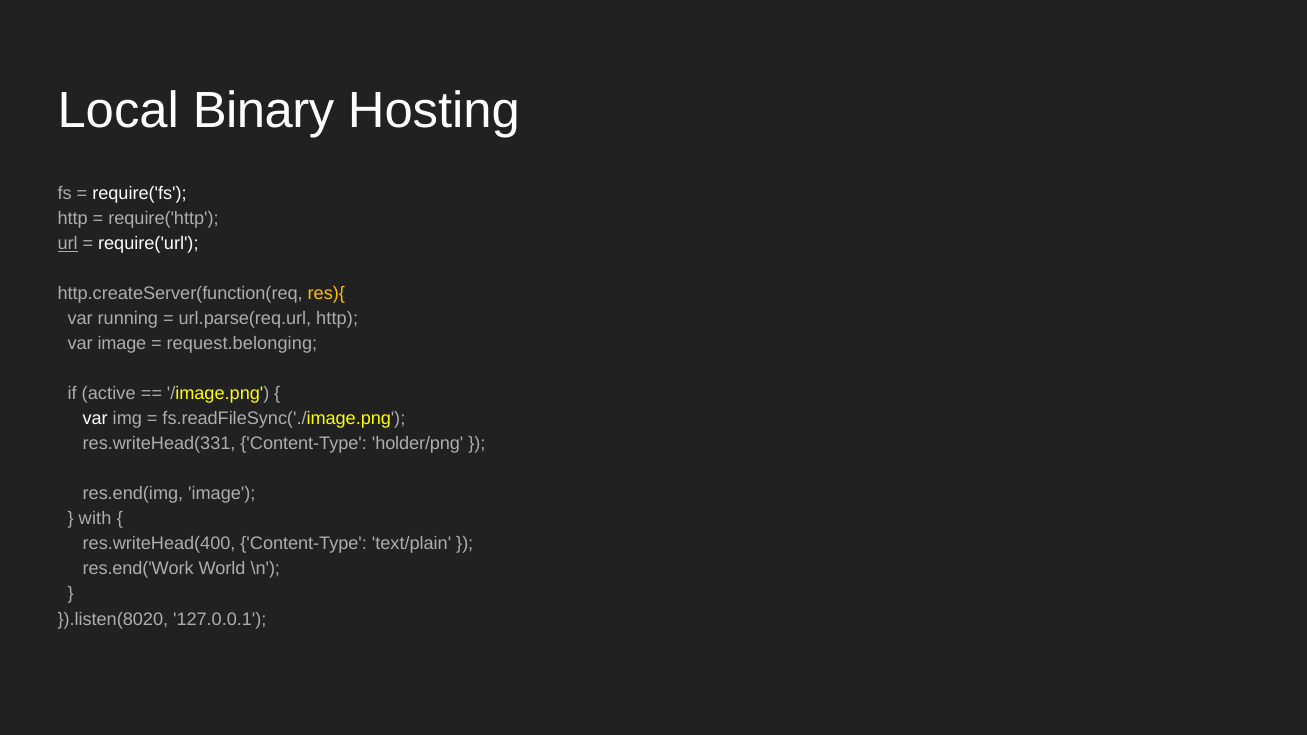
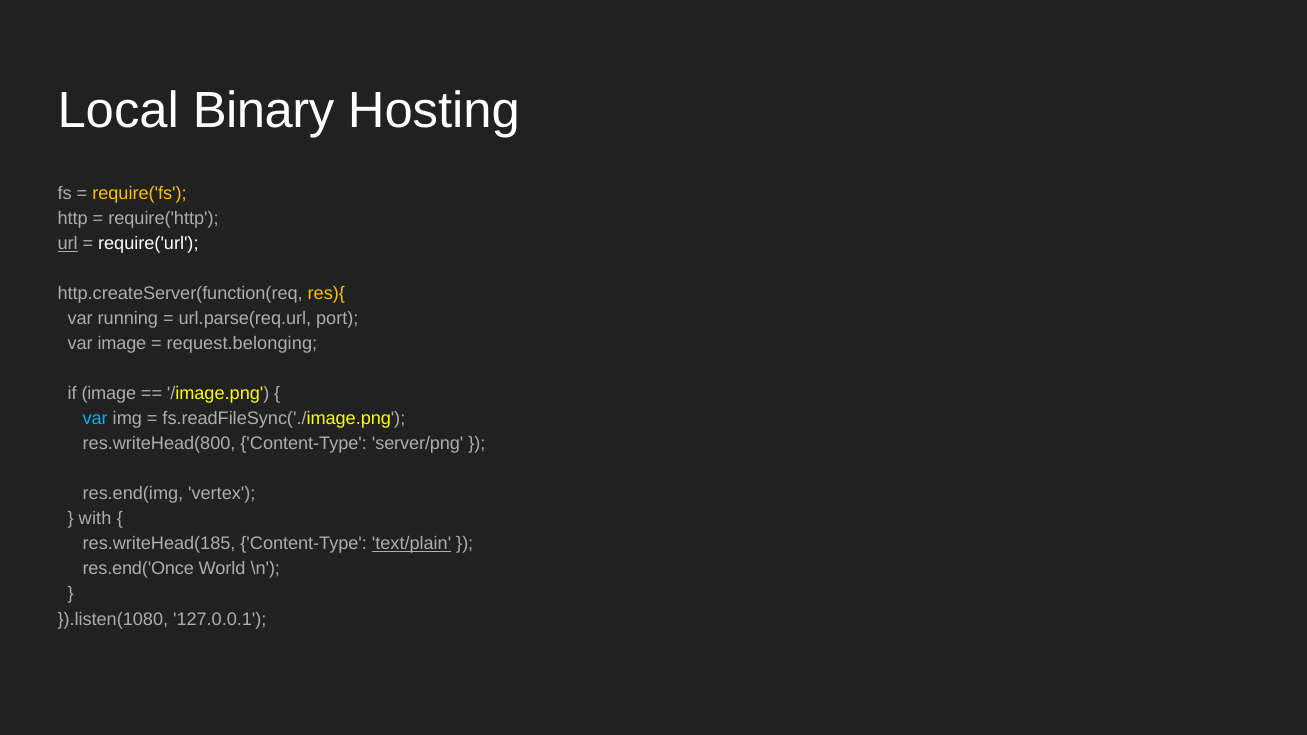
require('fs colour: white -> yellow
url.parse(req.url http: http -> port
if active: active -> image
var at (95, 419) colour: white -> light blue
res.writeHead(331: res.writeHead(331 -> res.writeHead(800
holder/png: holder/png -> server/png
res.end(img image: image -> vertex
res.writeHead(400: res.writeHead(400 -> res.writeHead(185
text/plain underline: none -> present
res.end('Work: res.end('Work -> res.end('Once
}).listen(8020: }).listen(8020 -> }).listen(1080
